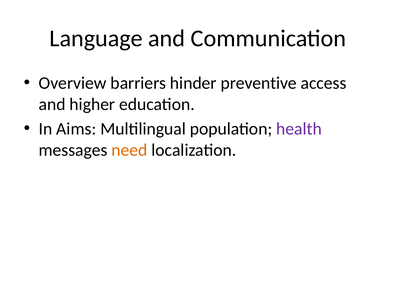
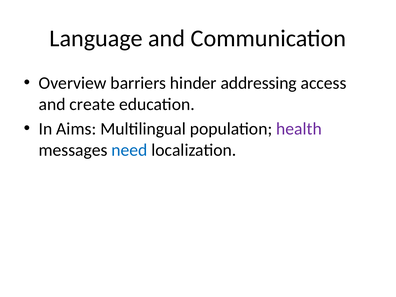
preventive: preventive -> addressing
higher: higher -> create
need colour: orange -> blue
